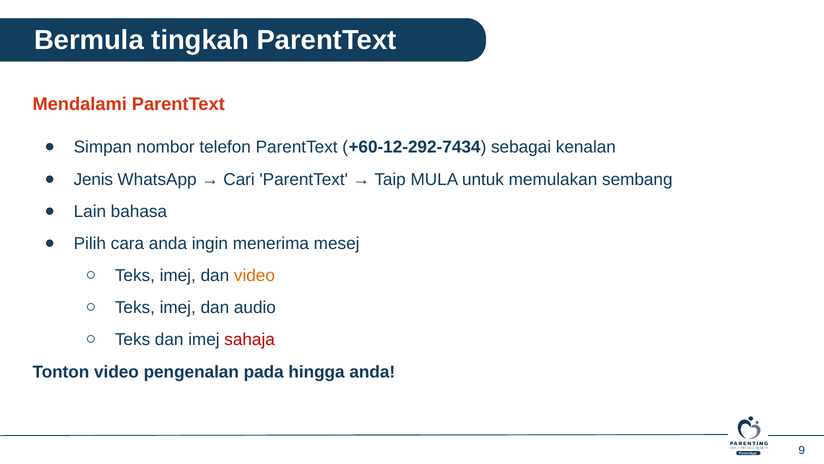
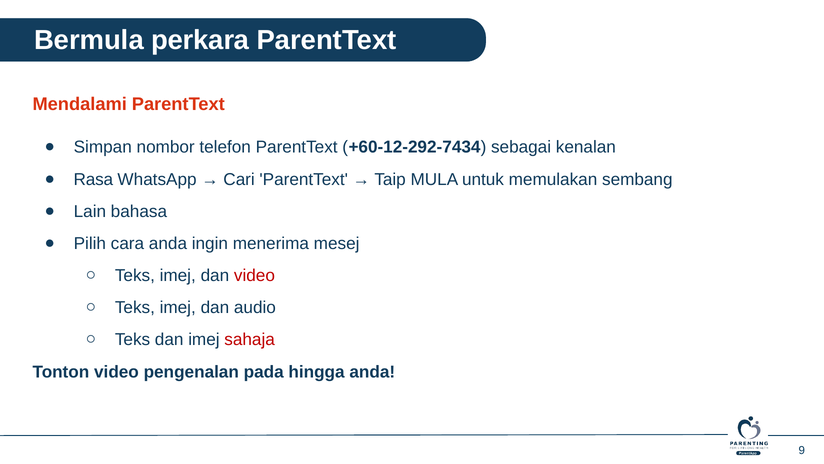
tingkah: tingkah -> perkara
Jenis: Jenis -> Rasa
video at (254, 275) colour: orange -> red
